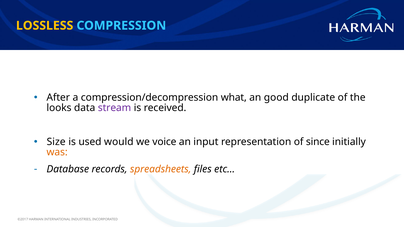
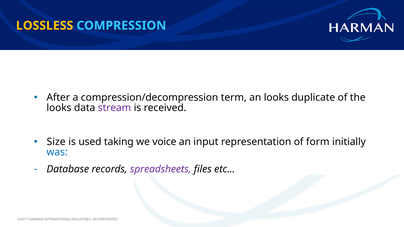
what: what -> term
an good: good -> looks
would: would -> taking
since: since -> form
was colour: orange -> blue
spreadsheets colour: orange -> purple
